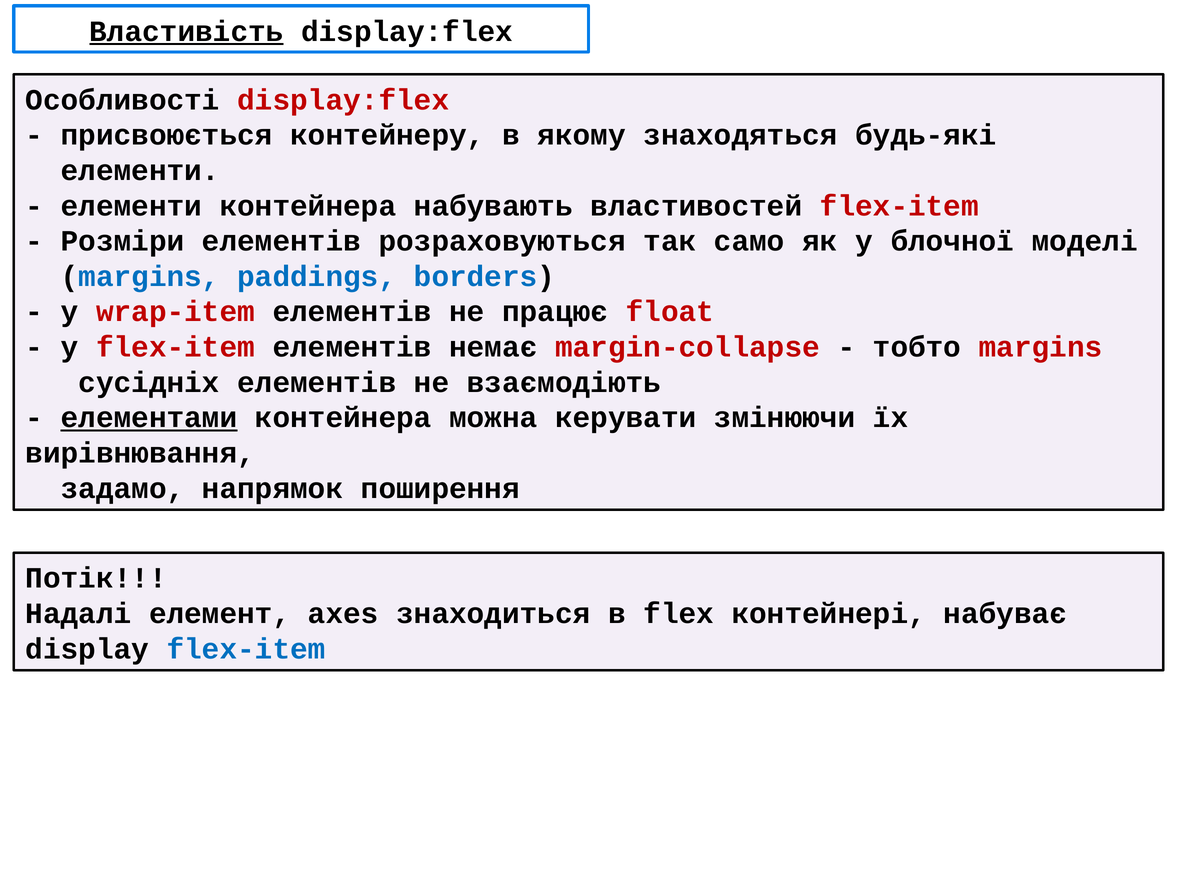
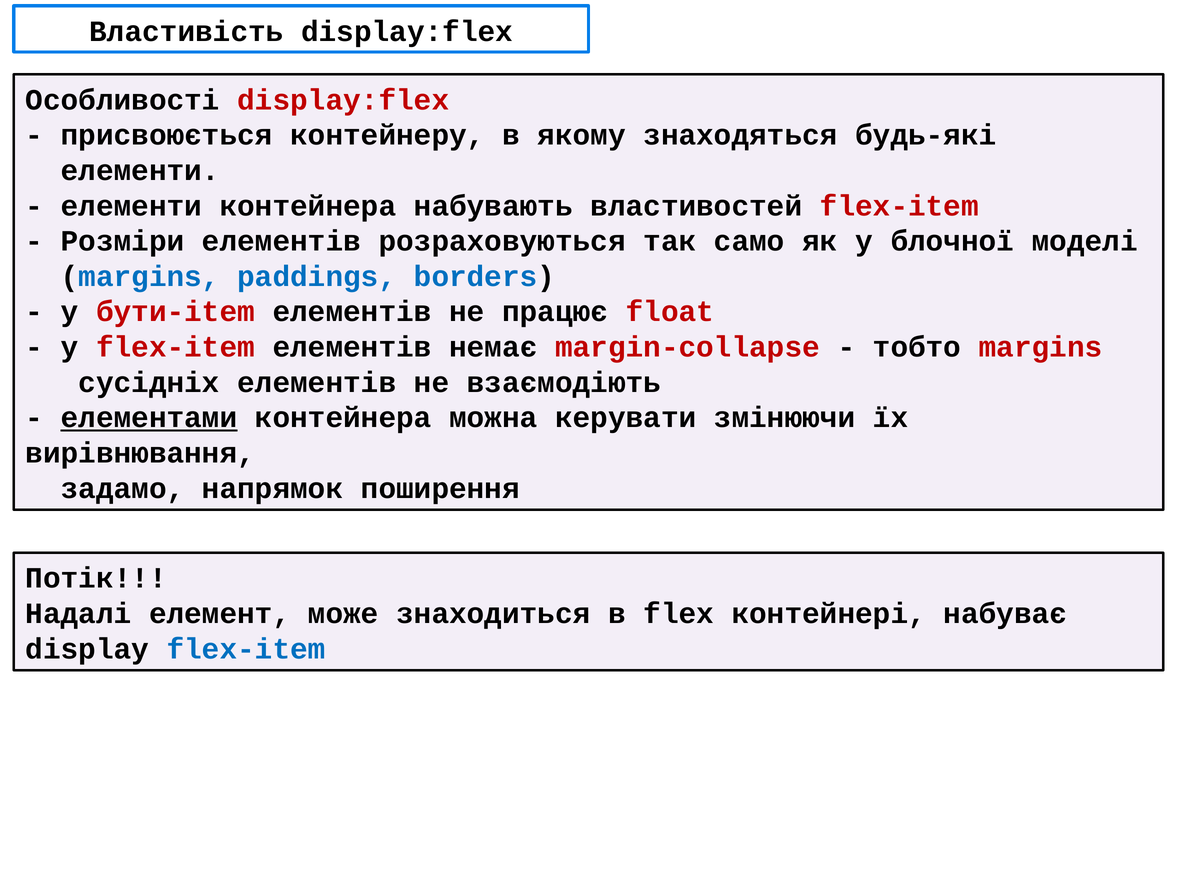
Властивість underline: present -> none
wrap-item: wrap-item -> бути-item
axes: axes -> може
